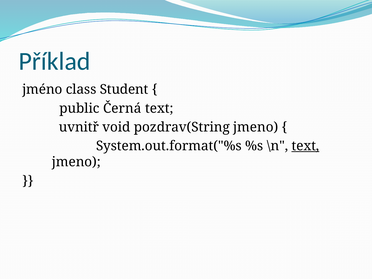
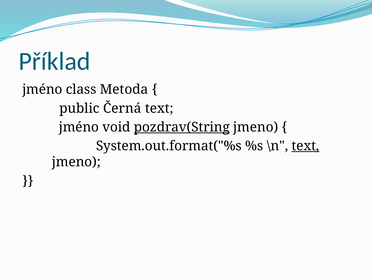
Student: Student -> Metoda
uvnitř at (79, 127): uvnitř -> jméno
pozdrav(String underline: none -> present
